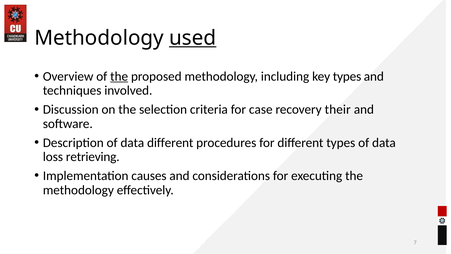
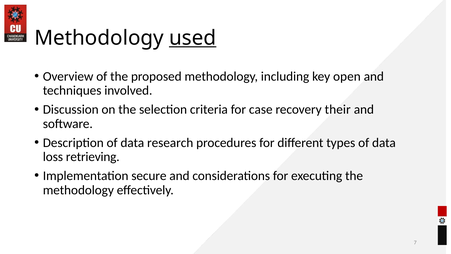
the at (119, 76) underline: present -> none
key types: types -> open
data different: different -> research
causes: causes -> secure
